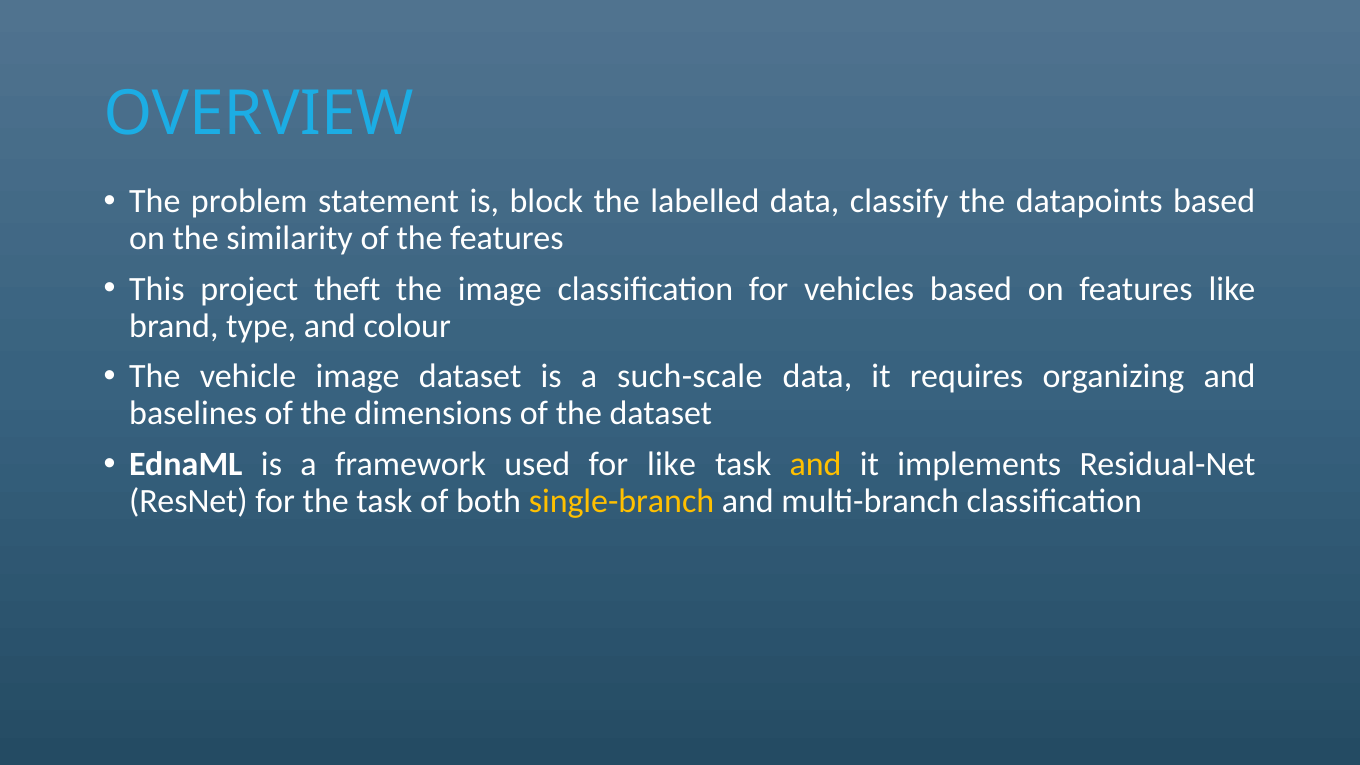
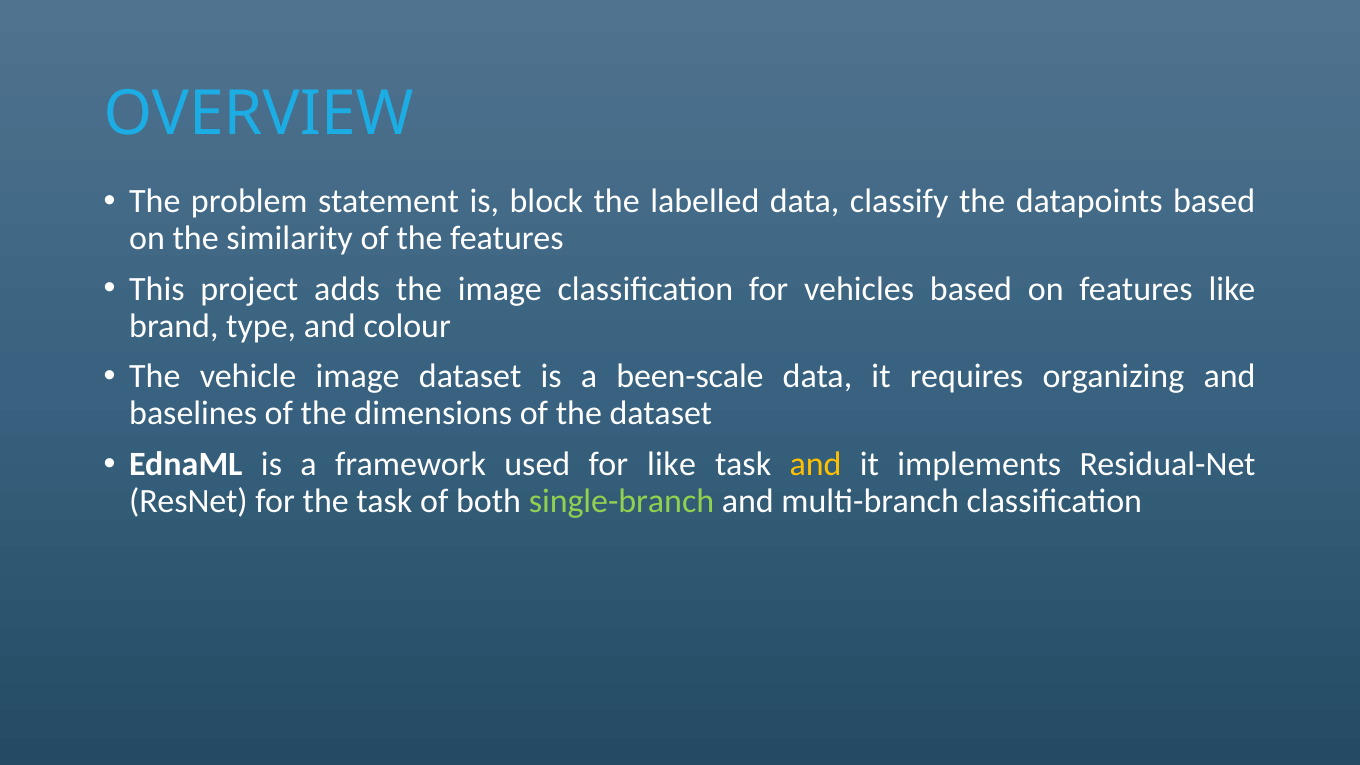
theft: theft -> adds
such-scale: such-scale -> been-scale
single-branch colour: yellow -> light green
